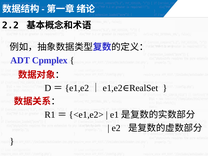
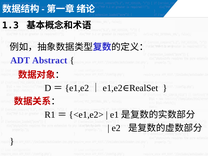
2.2: 2.2 -> 1.3
Cpmplex: Cpmplex -> Abstract
